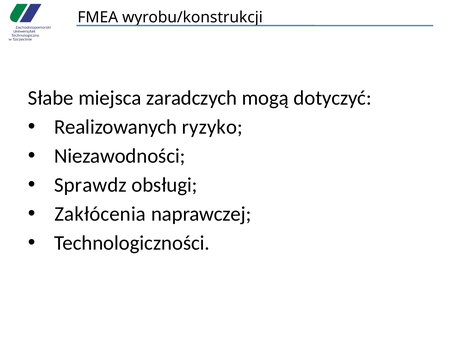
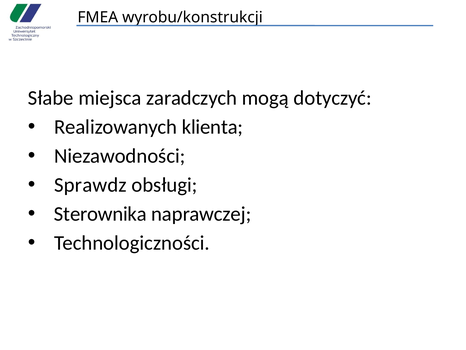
ryzyko: ryzyko -> klienta
Zakłócenia: Zakłócenia -> Sterownika
